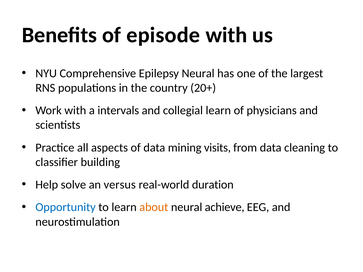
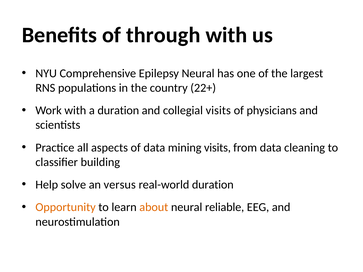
episode: episode -> through
20+: 20+ -> 22+
a intervals: intervals -> duration
collegial learn: learn -> visits
Opportunity colour: blue -> orange
achieve: achieve -> reliable
